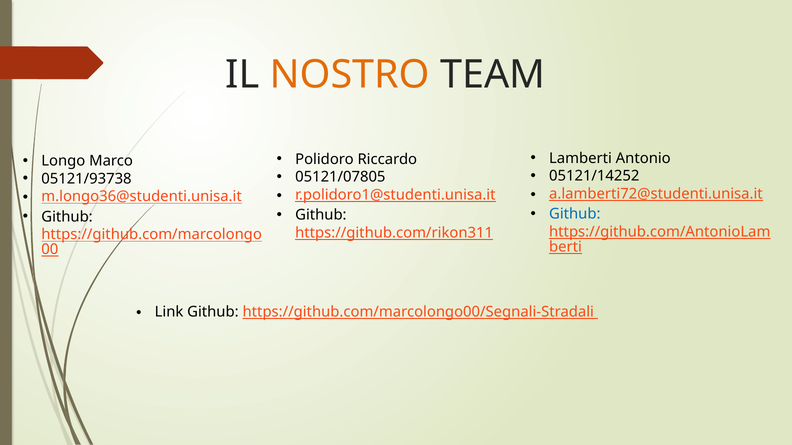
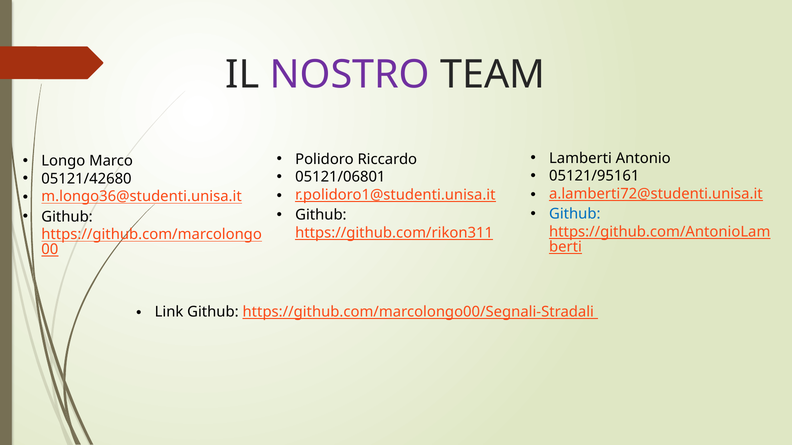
NOSTRO colour: orange -> purple
05121/14252: 05121/14252 -> 05121/95161
05121/07805: 05121/07805 -> 05121/06801
05121/93738: 05121/93738 -> 05121/42680
